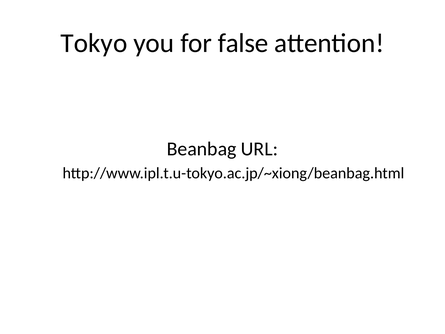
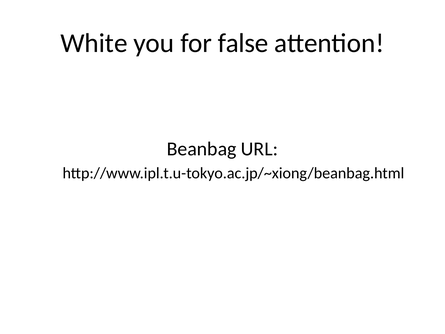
Tokyo: Tokyo -> White
